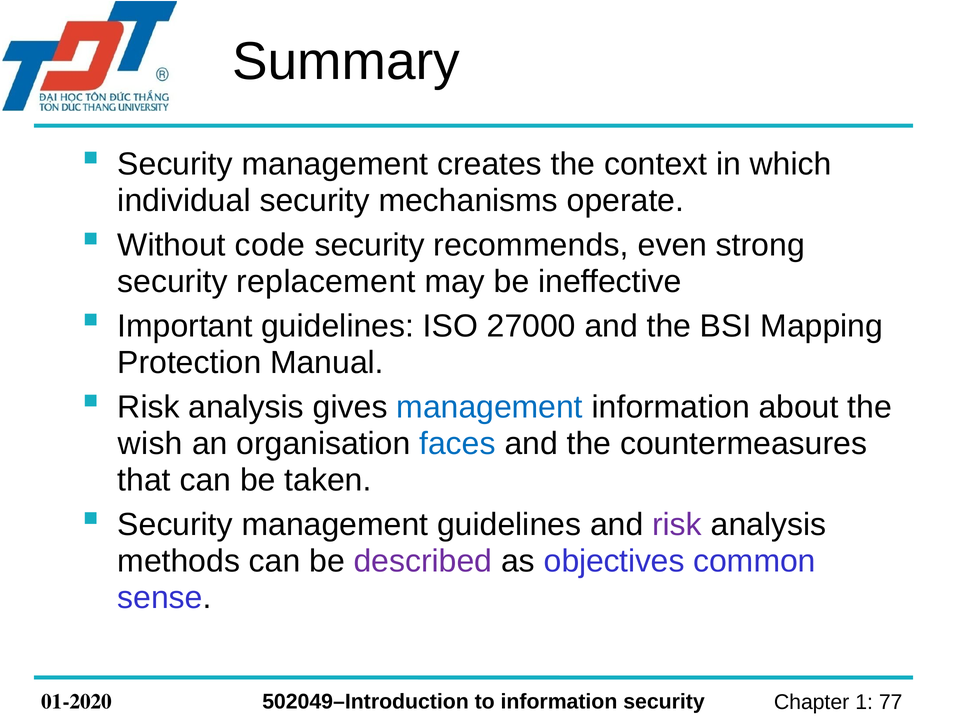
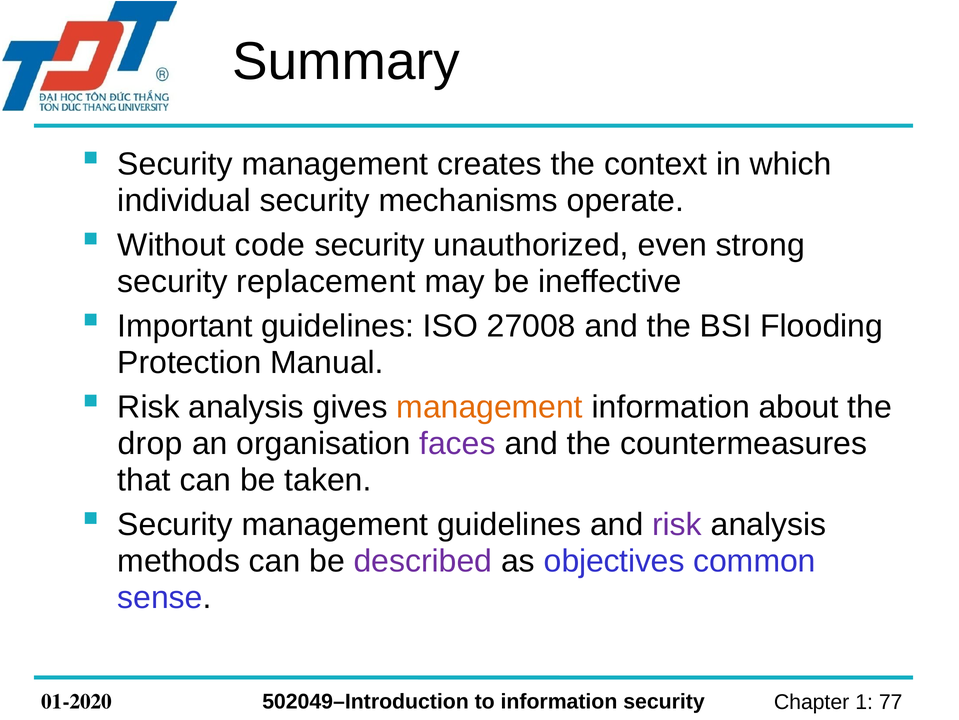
recommends: recommends -> unauthorized
27000: 27000 -> 27008
Mapping: Mapping -> Flooding
management at (490, 407) colour: blue -> orange
wish: wish -> drop
faces colour: blue -> purple
